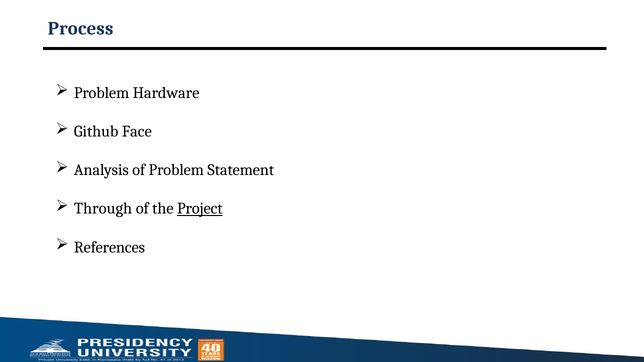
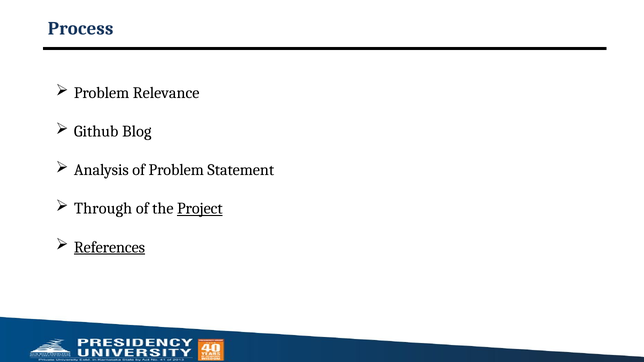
Hardware: Hardware -> Relevance
Face: Face -> Blog
References underline: none -> present
